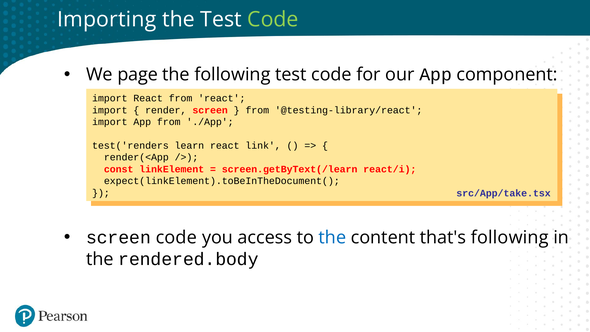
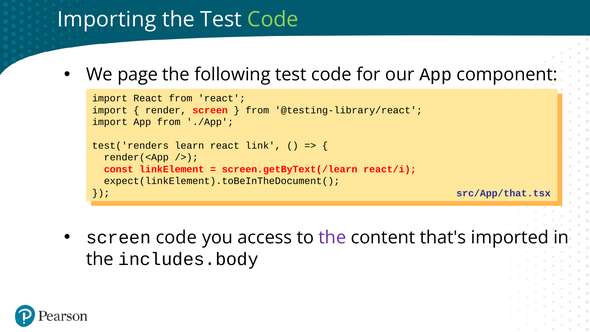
src/App/take.tsx: src/App/take.tsx -> src/App/that.tsx
the at (332, 238) colour: blue -> purple
that's following: following -> imported
rendered.body: rendered.body -> includes.body
